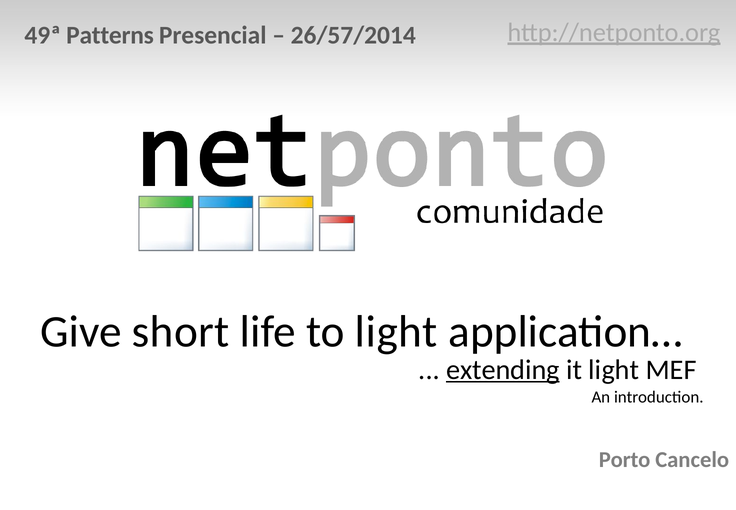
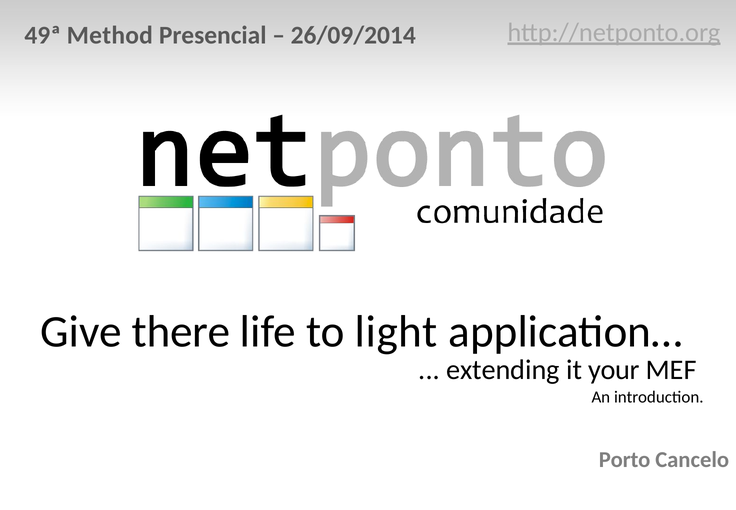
Patterns: Patterns -> Method
26/57/2014: 26/57/2014 -> 26/09/2014
short: short -> there
extending underline: present -> none
it light: light -> your
